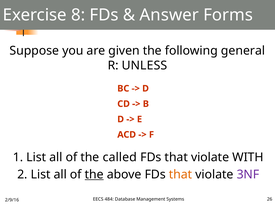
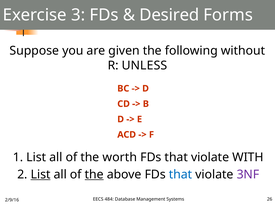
8: 8 -> 3
Answer: Answer -> Desired
general: general -> without
called: called -> worth
List at (41, 175) underline: none -> present
that at (181, 175) colour: orange -> blue
